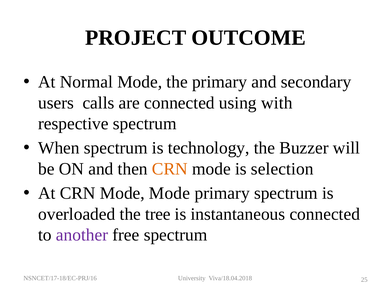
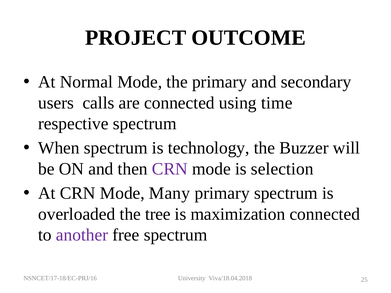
with: with -> time
CRN at (170, 169) colour: orange -> purple
Mode Mode: Mode -> Many
instantaneous: instantaneous -> maximization
